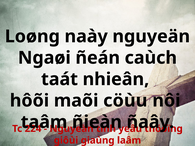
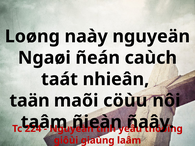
hôõi: hôõi -> taän
